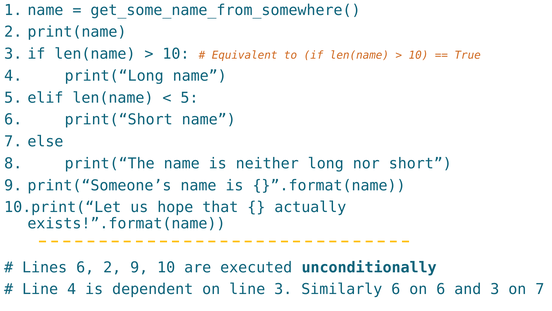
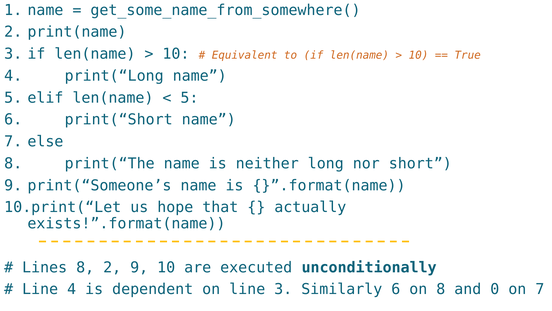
Lines 6: 6 -> 8
on 6: 6 -> 8
and 3: 3 -> 0
